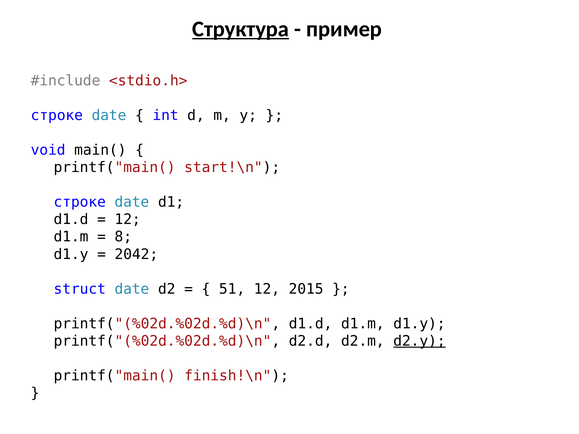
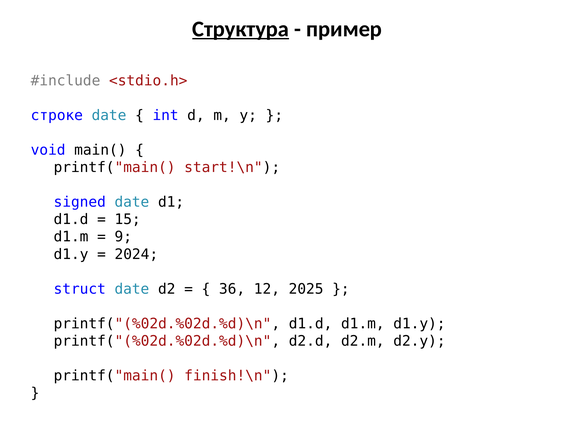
строке at (80, 202): строке -> signed
12 at (128, 220): 12 -> 15
8: 8 -> 9
2042: 2042 -> 2024
51: 51 -> 36
2015: 2015 -> 2025
d2.y underline: present -> none
